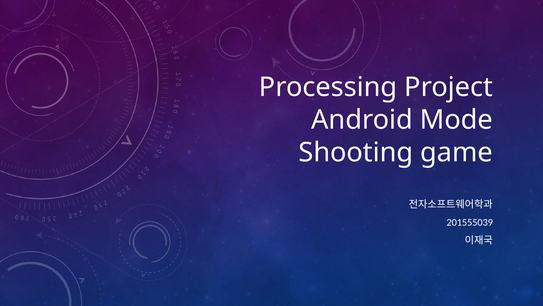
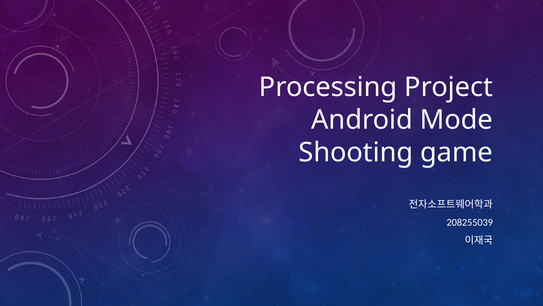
201555039: 201555039 -> 208255039
